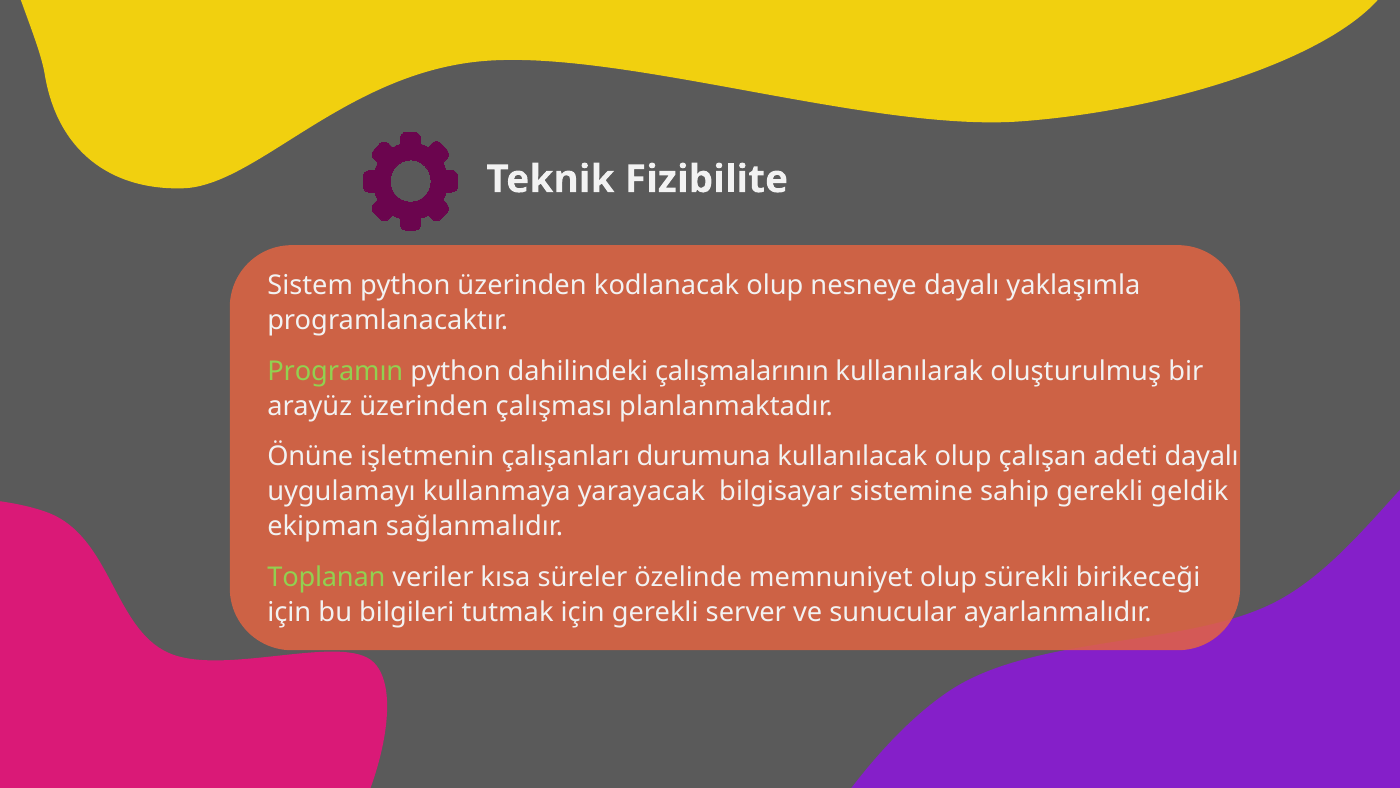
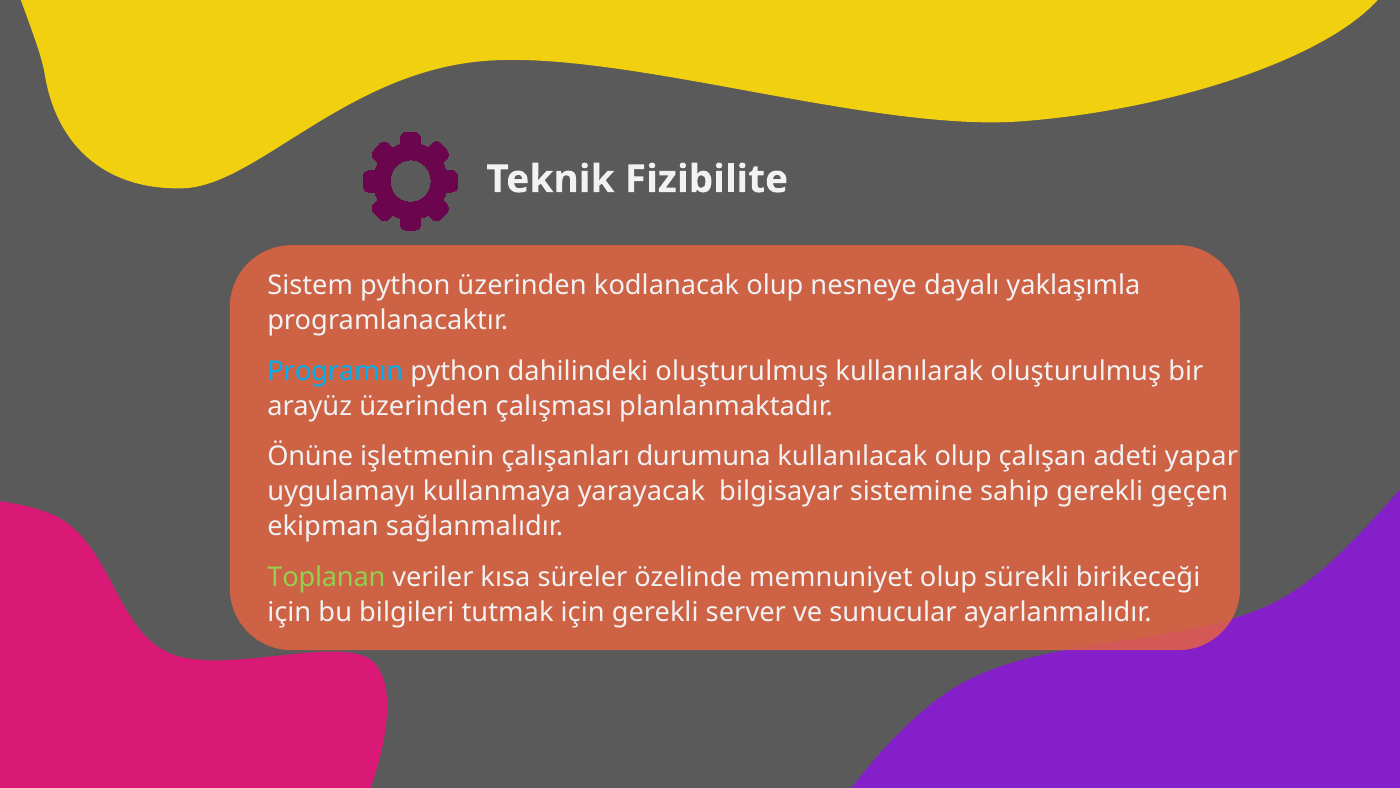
Programın colour: light green -> light blue
dahilindeki çalışmalarının: çalışmalarının -> oluşturulmuş
adeti dayalı: dayalı -> yapar
geldik: geldik -> geçen
